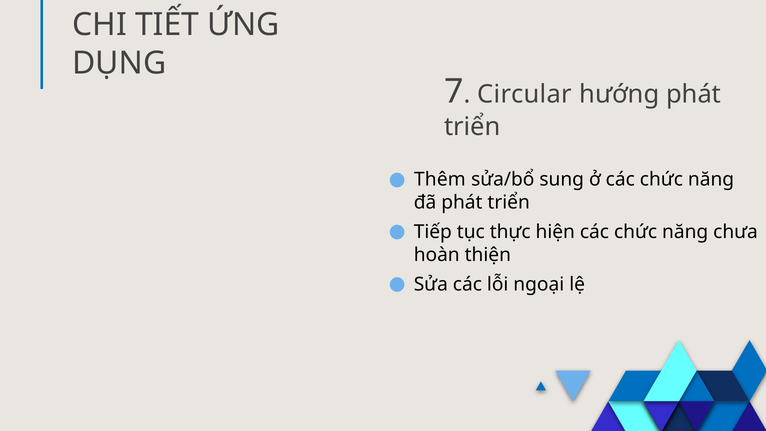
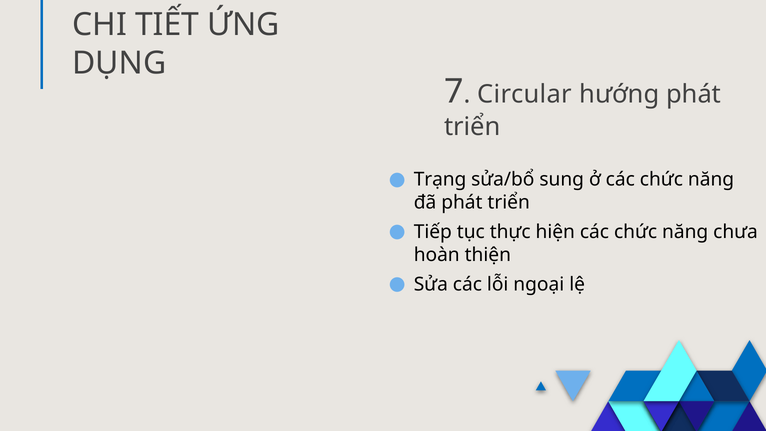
Thêm: Thêm -> Trạng
